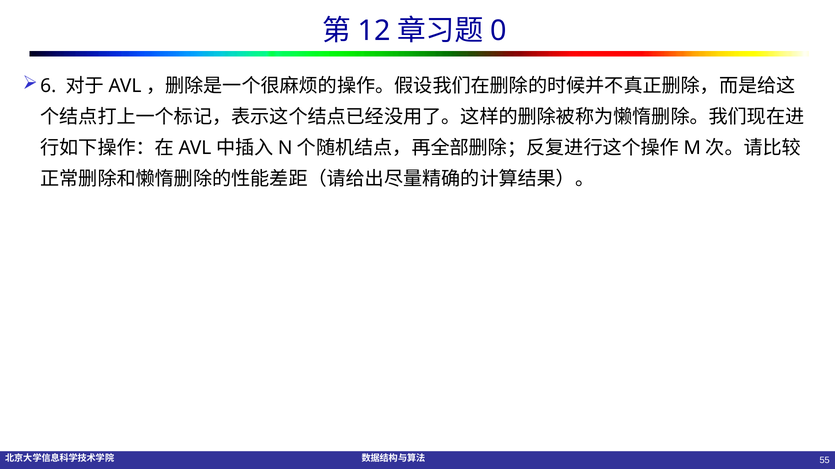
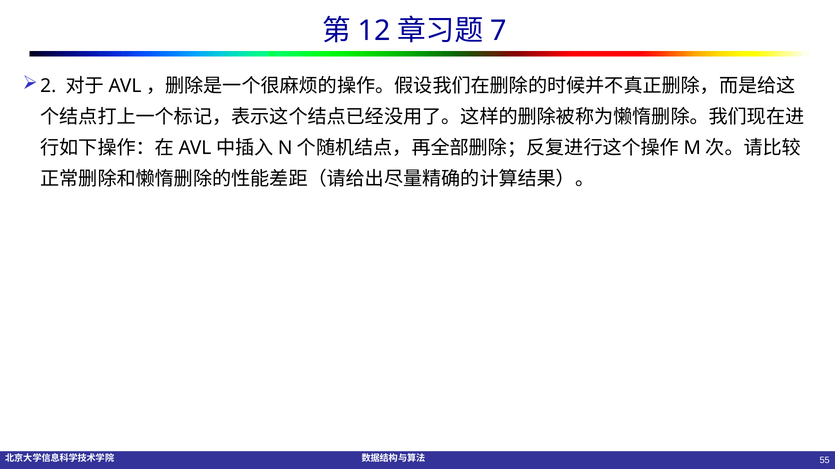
0: 0 -> 7
6: 6 -> 2
